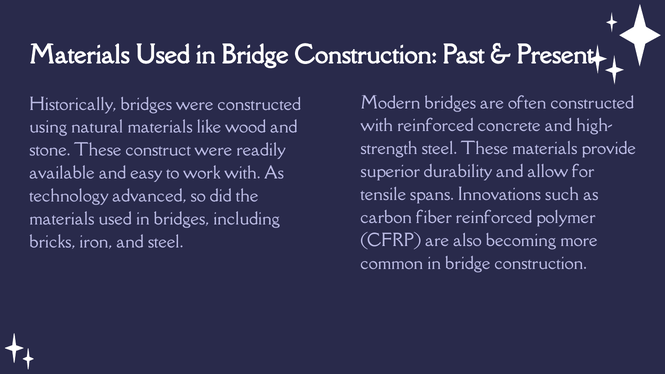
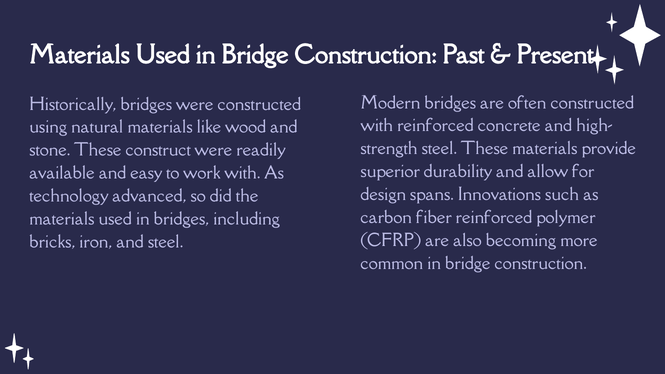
tensile: tensile -> design
